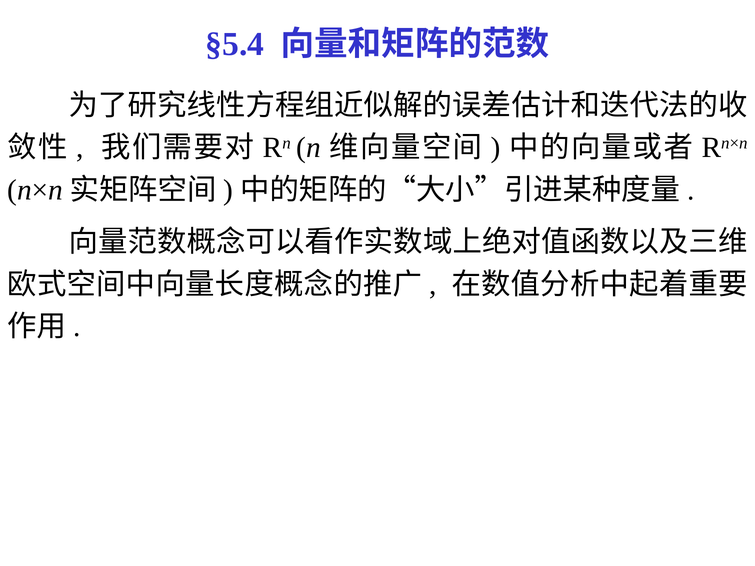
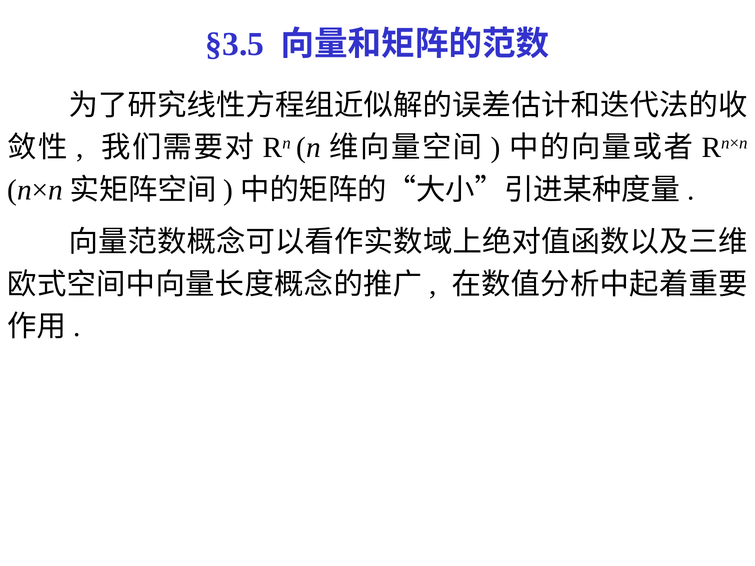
§5.4: §5.4 -> §3.5
